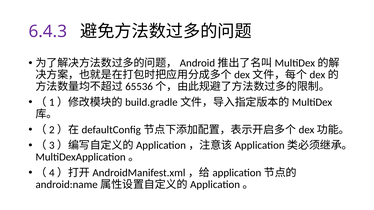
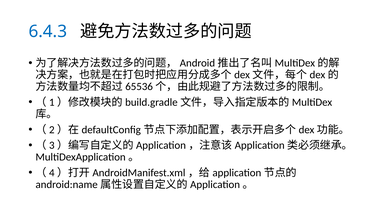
6.4.3 colour: purple -> blue
